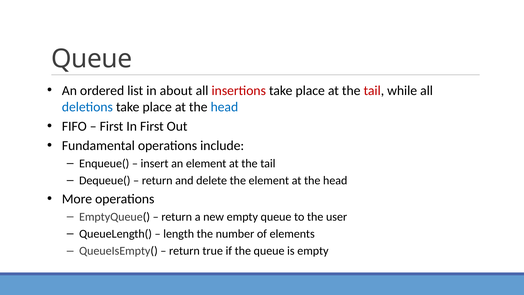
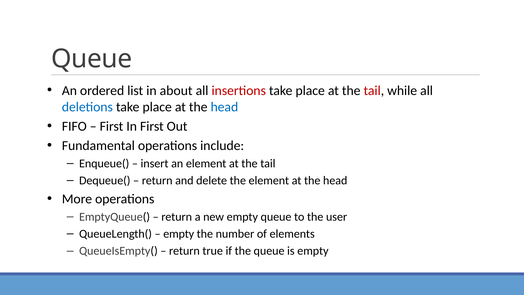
length at (179, 234): length -> empty
